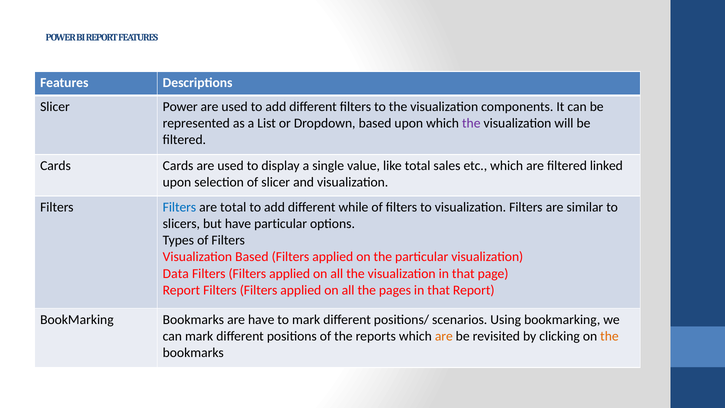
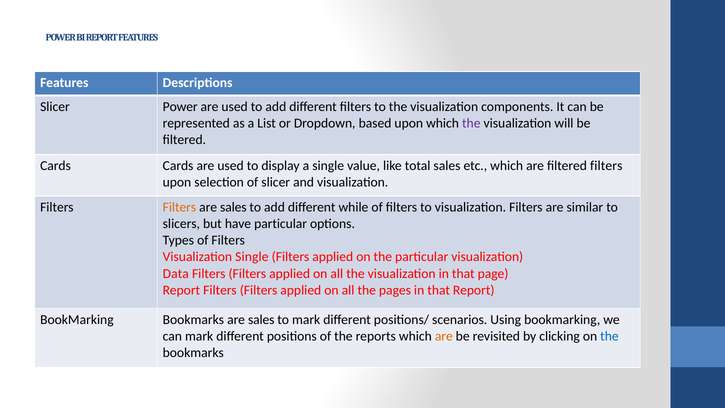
filtered linked: linked -> filters
Filters at (179, 207) colour: blue -> orange
total at (233, 207): total -> sales
Visualization Based: Based -> Single
Bookmarks are have: have -> sales
the at (609, 336) colour: orange -> blue
